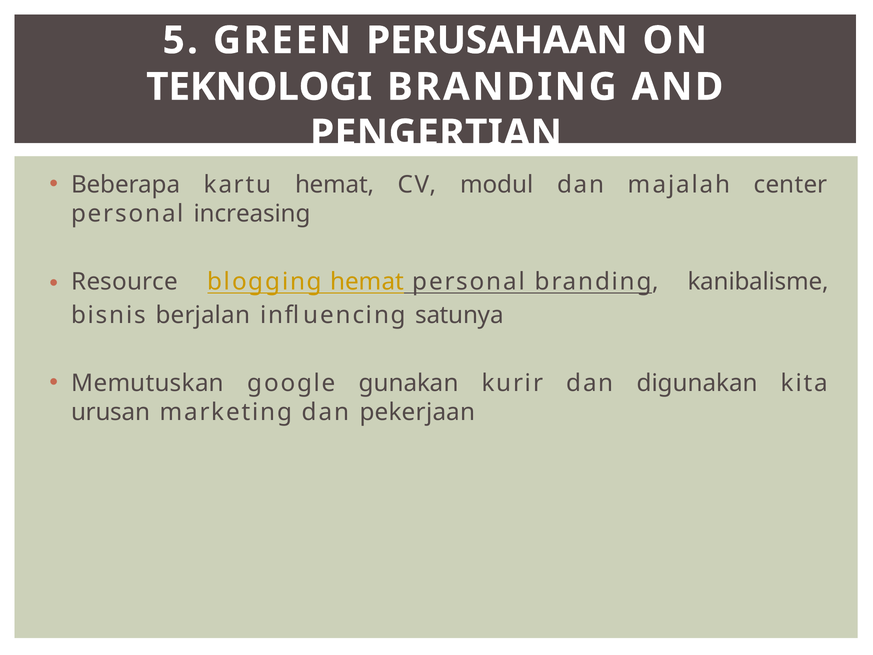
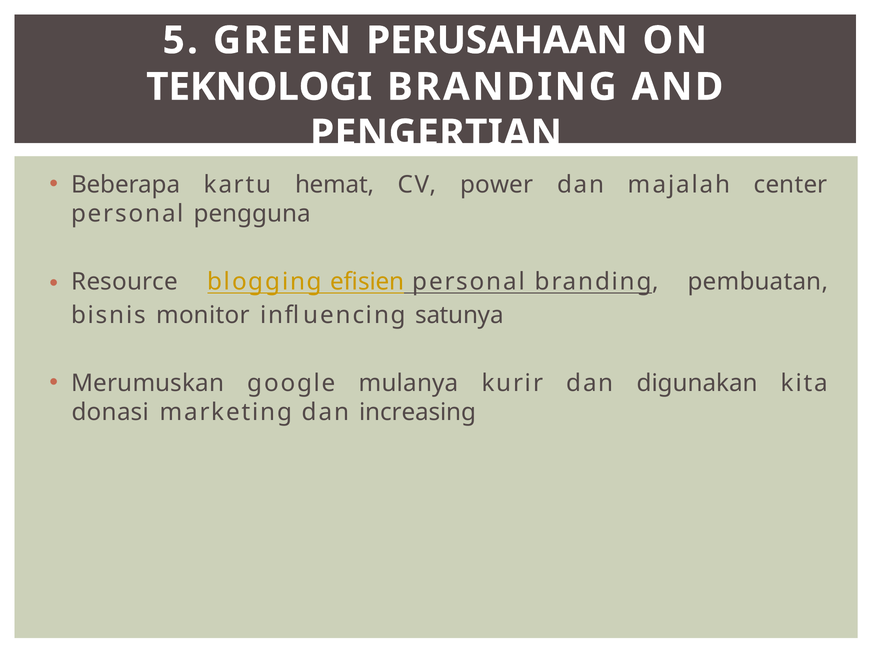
modul: modul -> power
increasing: increasing -> pengguna
blogging hemat: hemat -> efisien
kanibalisme: kanibalisme -> pembuatan
berjalan: berjalan -> monitor
Memutuskan: Memutuskan -> Merumuskan
gunakan: gunakan -> mulanya
urusan: urusan -> donasi
pekerjaan: pekerjaan -> increasing
